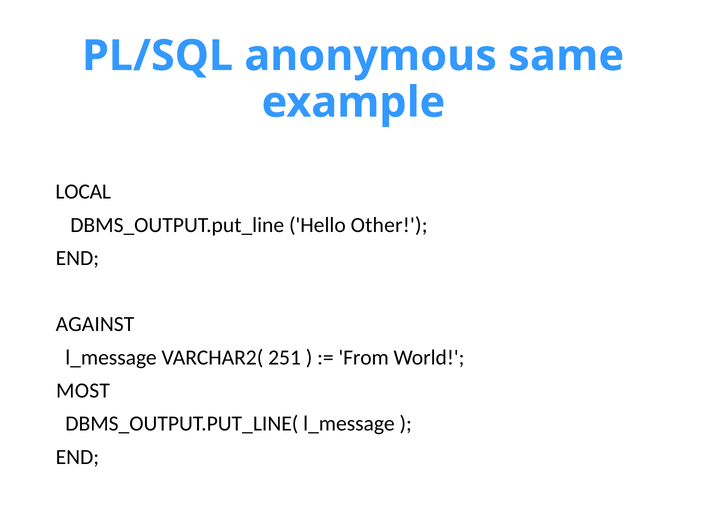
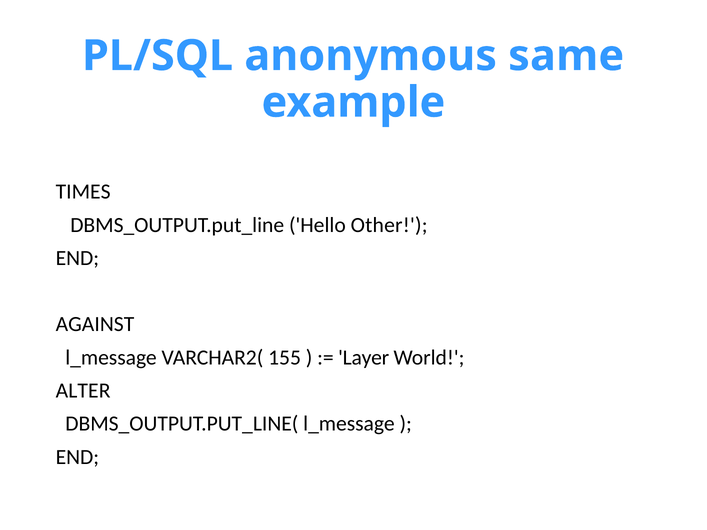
LOCAL: LOCAL -> TIMES
251: 251 -> 155
From: From -> Layer
MOST: MOST -> ALTER
